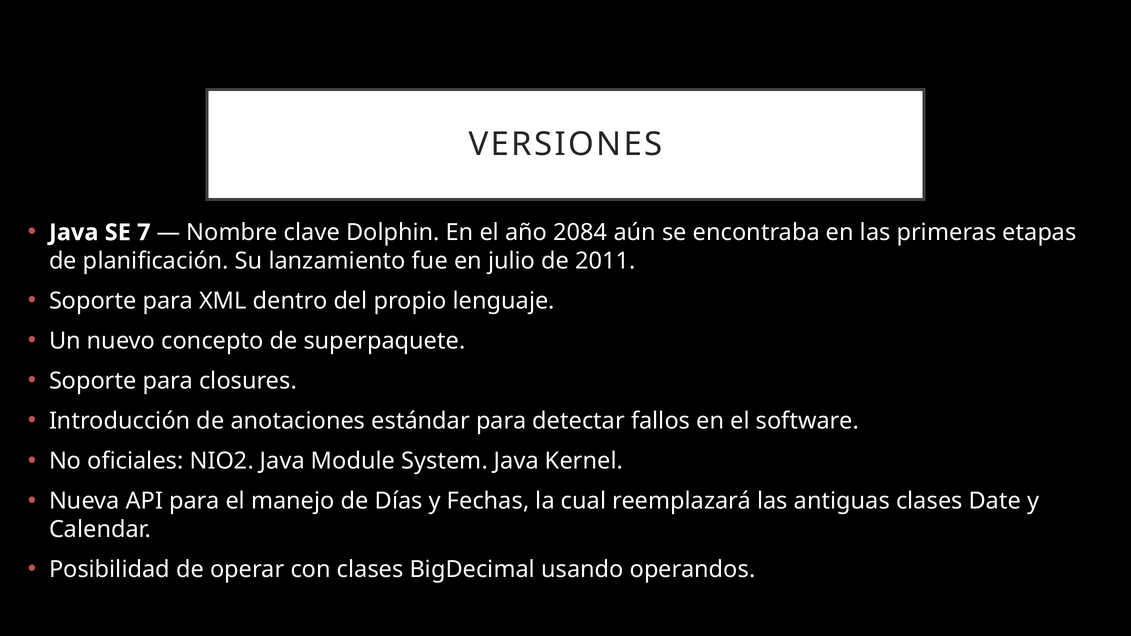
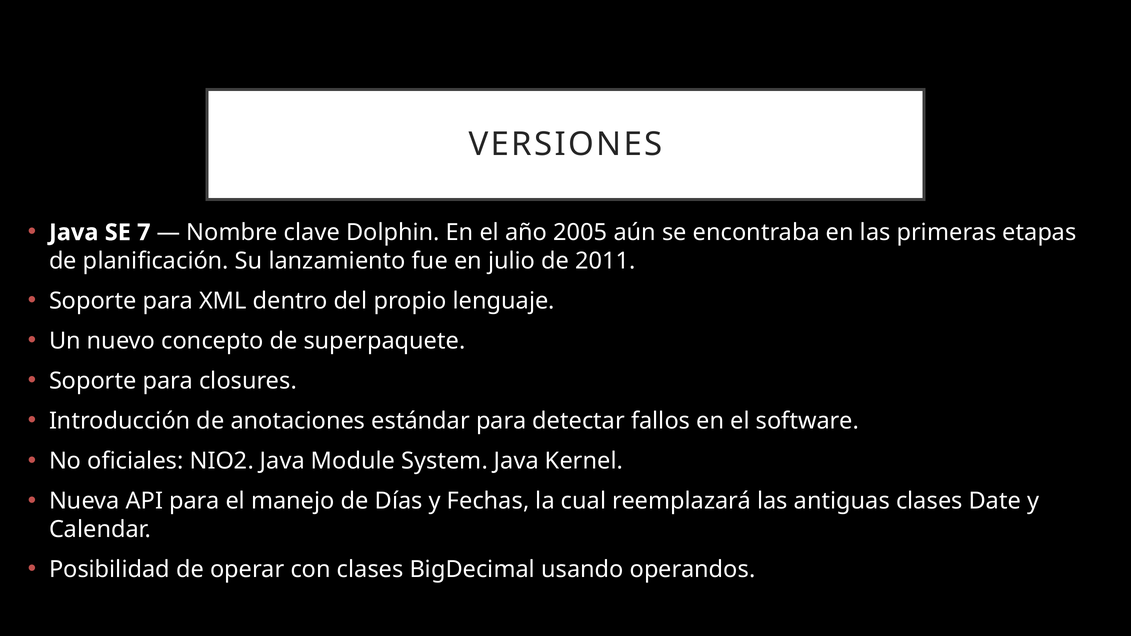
2084: 2084 -> 2005
